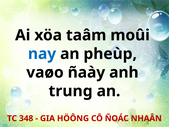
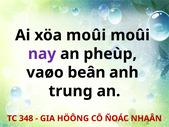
xöa taâm: taâm -> moûi
nay colour: blue -> purple
ñaày: ñaày -> beân
